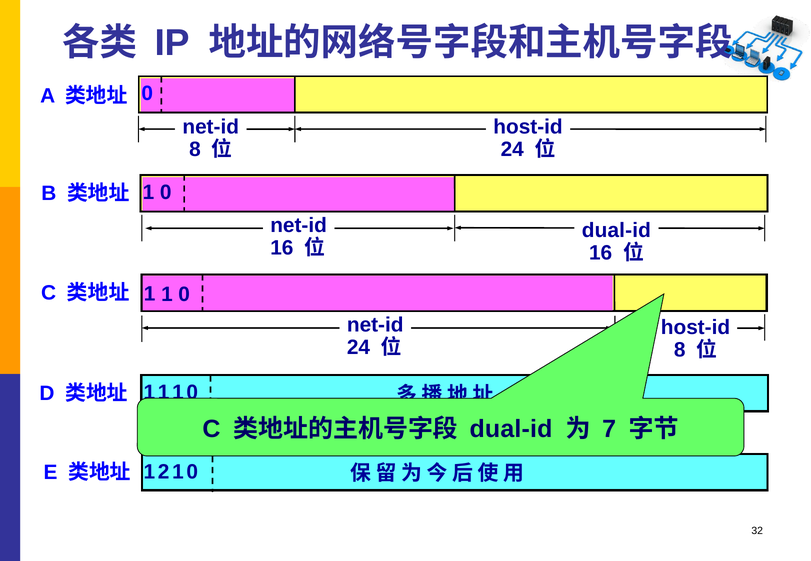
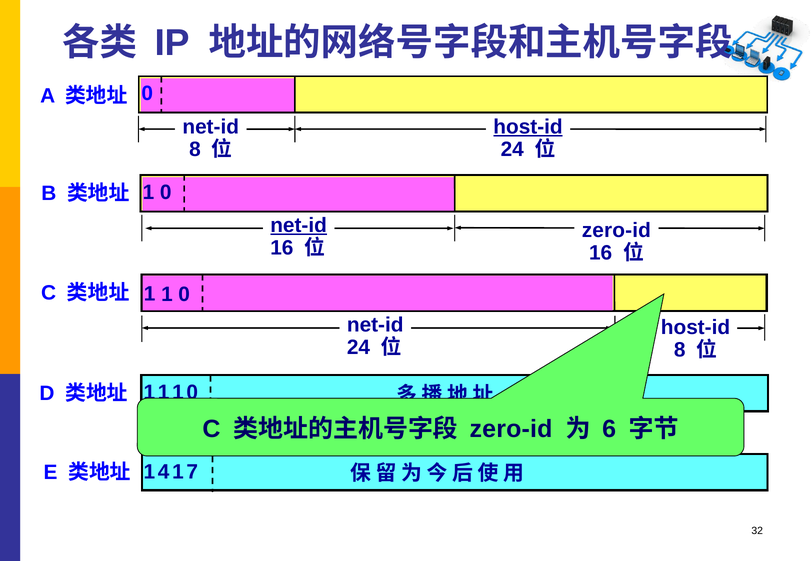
host-id at (528, 127) underline: none -> present
net-id at (299, 225) underline: none -> present
dual-id at (616, 231): dual-id -> zero-id
dual-id at (511, 429): dual-id -> zero-id
7: 7 -> 6
2: 2 -> 4
0 at (192, 472): 0 -> 7
